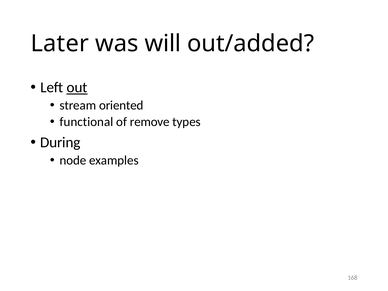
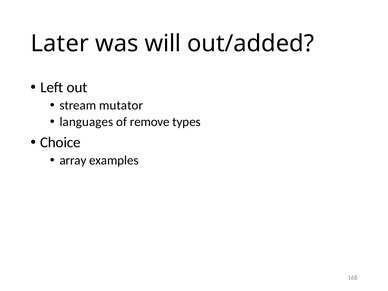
out underline: present -> none
oriented: oriented -> mutator
functional: functional -> languages
During: During -> Choice
node: node -> array
